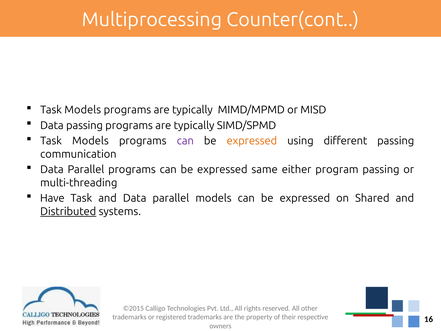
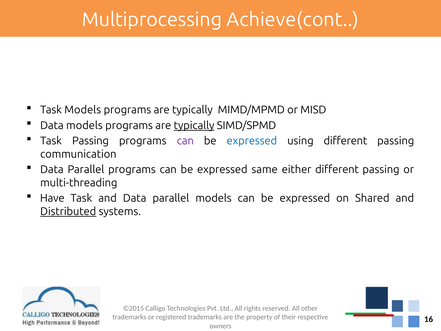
Counter(cont: Counter(cont -> Achieve(cont
Data passing: passing -> models
typically at (194, 125) underline: none -> present
Models at (90, 141): Models -> Passing
expressed at (252, 141) colour: orange -> blue
either program: program -> different
